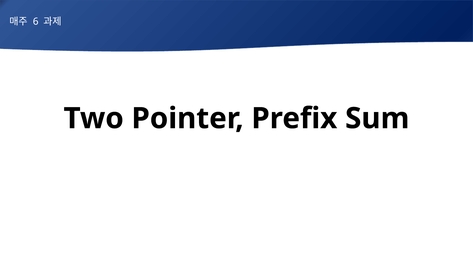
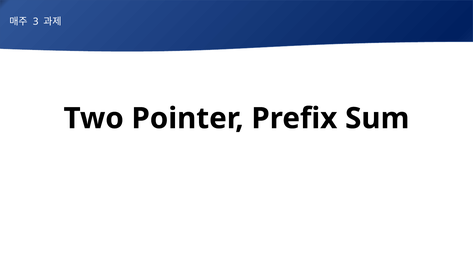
6: 6 -> 3
